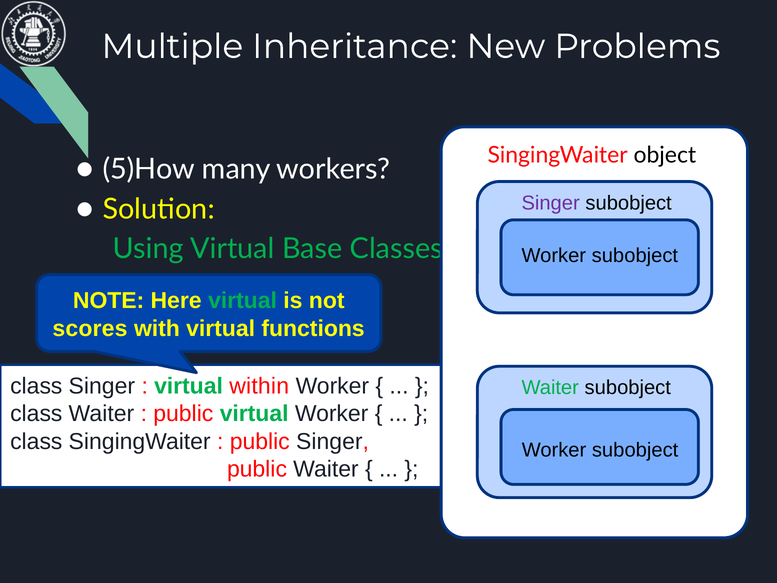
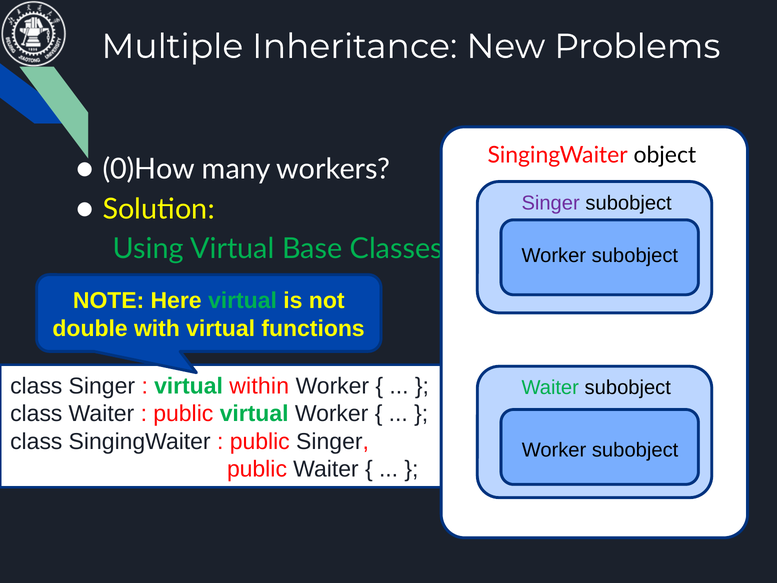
5)How: 5)How -> 0)How
scores: scores -> double
